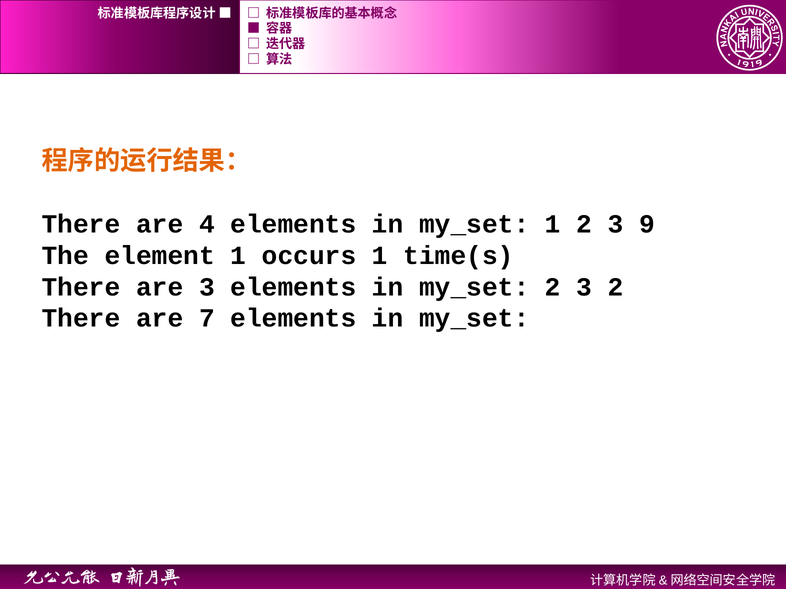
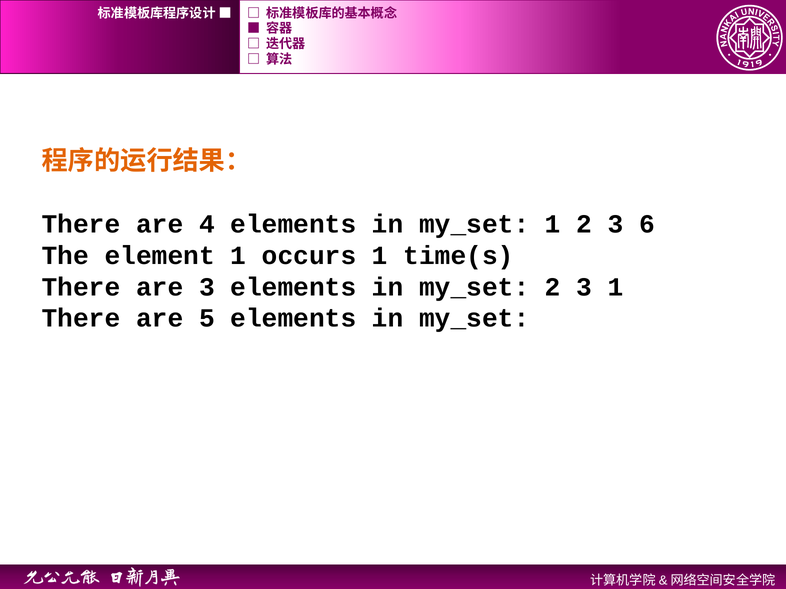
9: 9 -> 6
3 2: 2 -> 1
7: 7 -> 5
